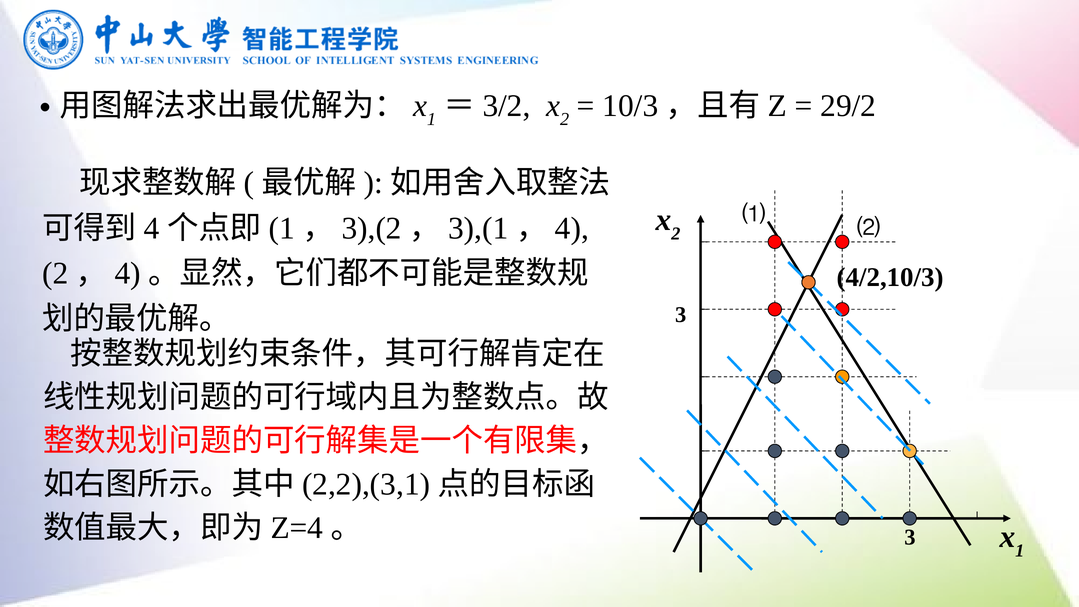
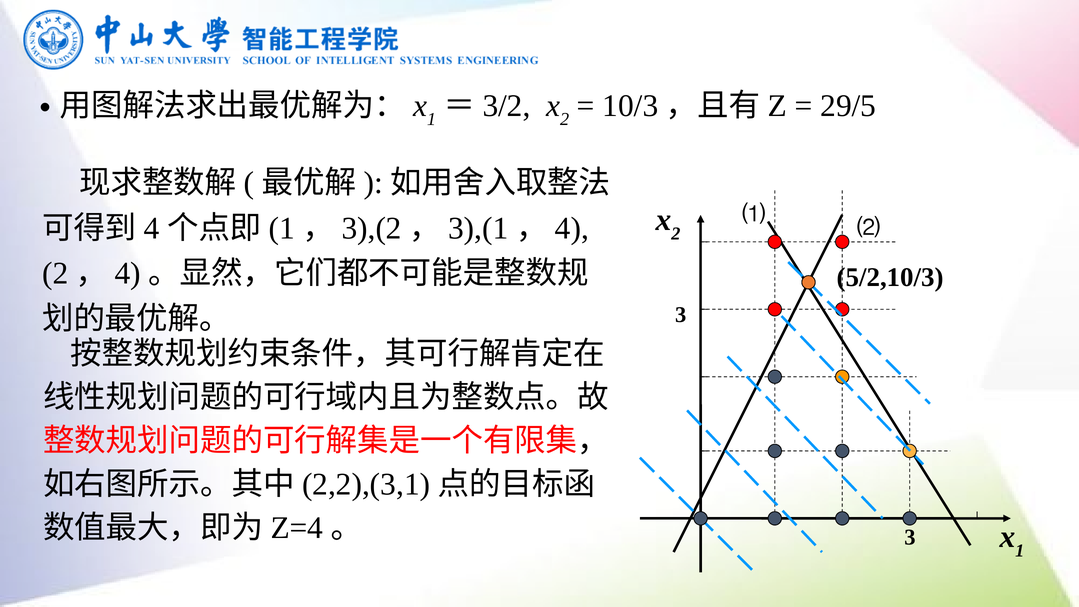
29/2: 29/2 -> 29/5
4/2,10/3: 4/2,10/3 -> 5/2,10/3
